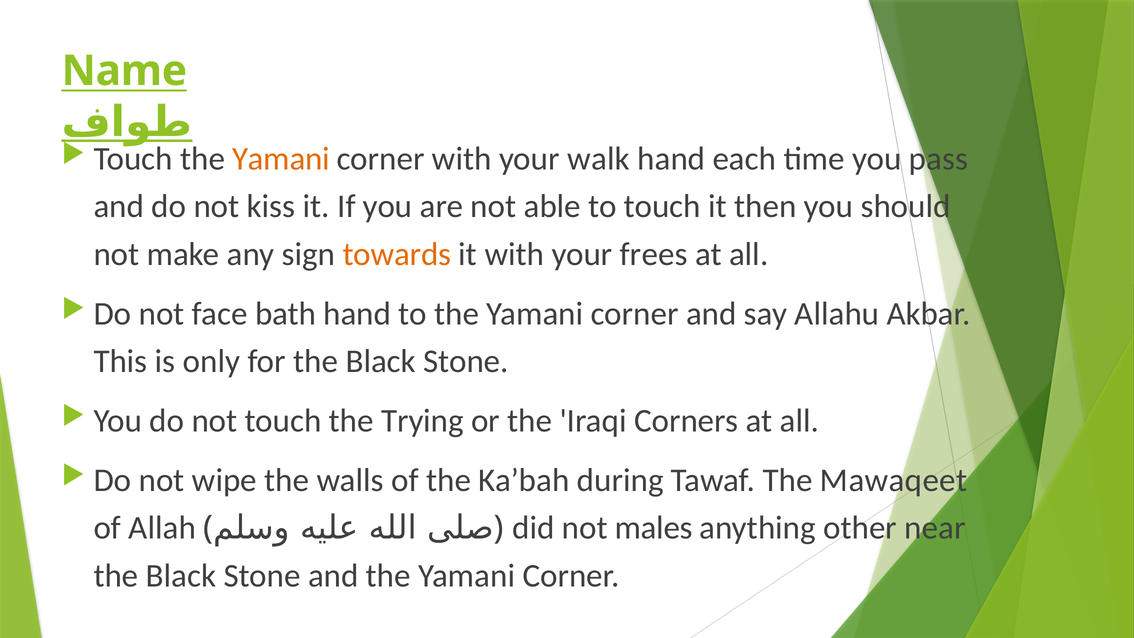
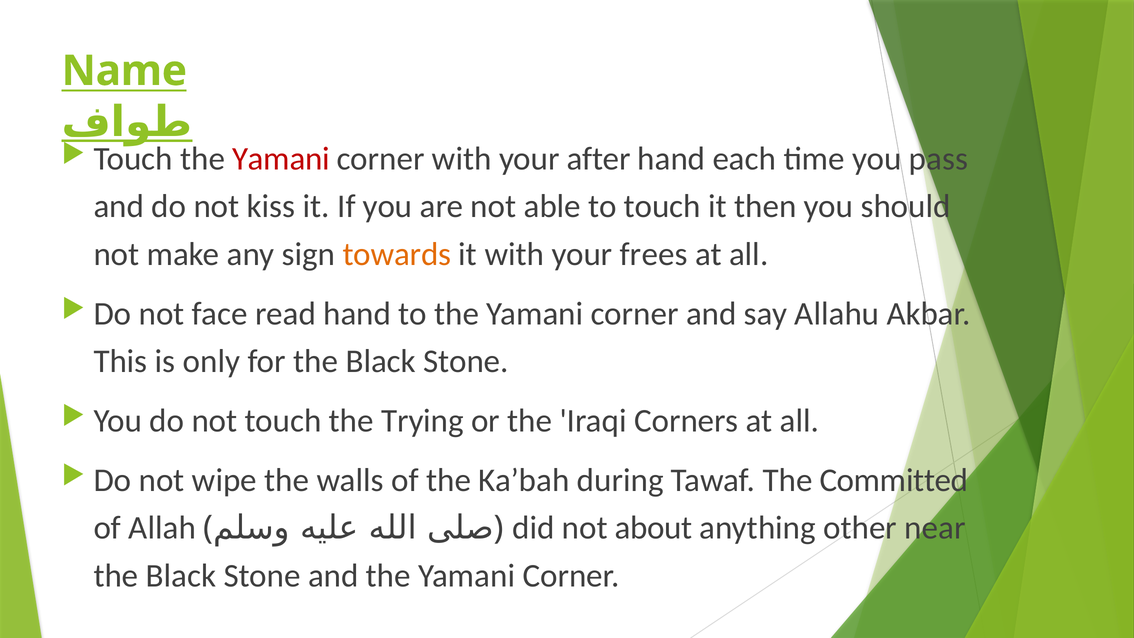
Yamani at (281, 159) colour: orange -> red
walk: walk -> after
bath: bath -> read
Mawaqeet: Mawaqeet -> Committed
males: males -> about
